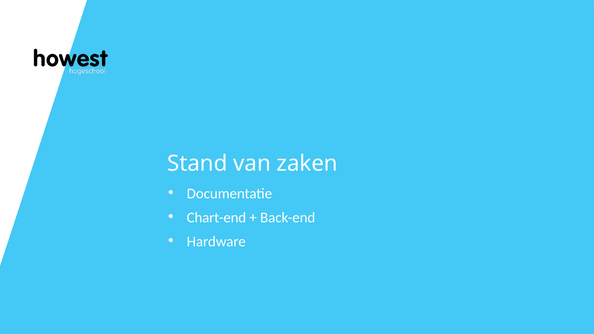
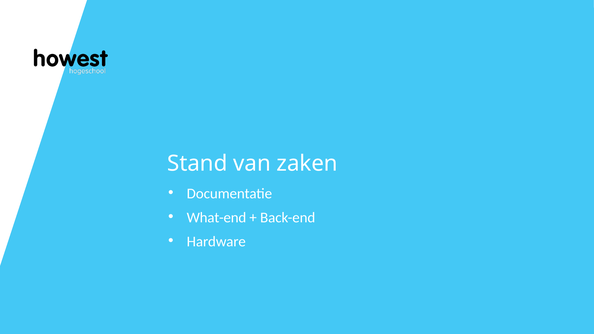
Chart-end: Chart-end -> What-end
